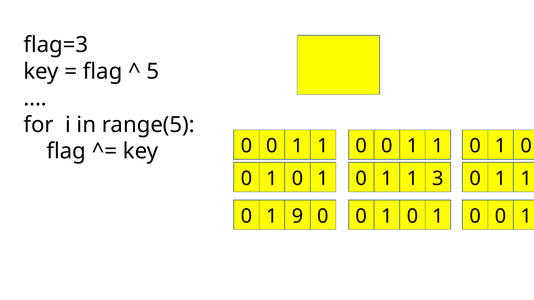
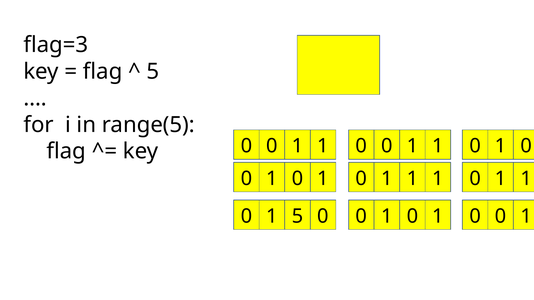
1 1 3: 3 -> 1
1 9: 9 -> 5
